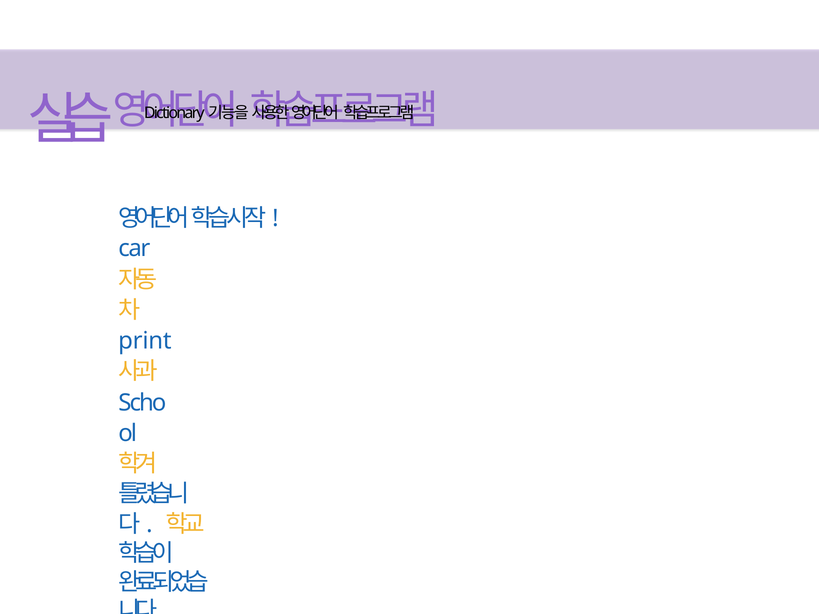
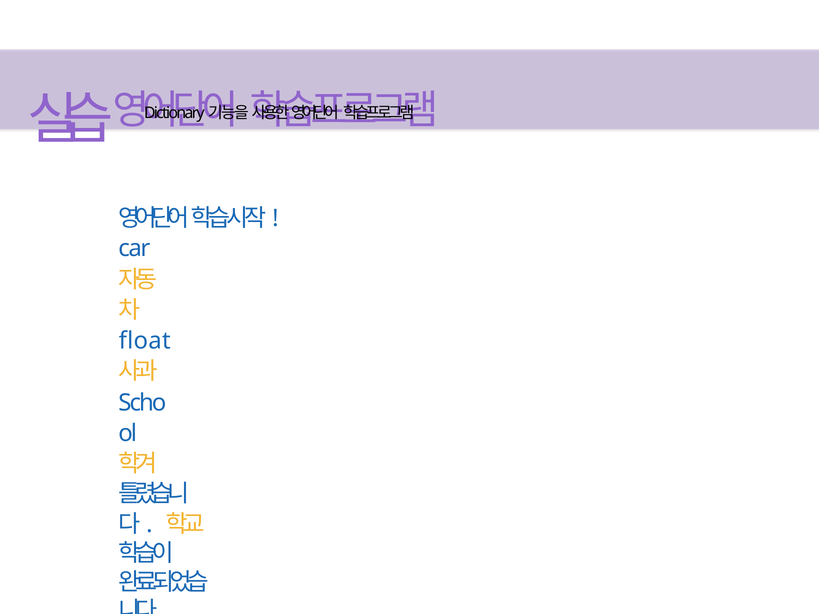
print: print -> float
